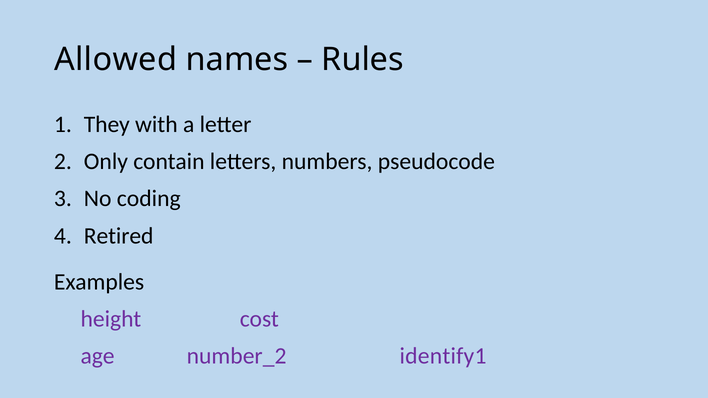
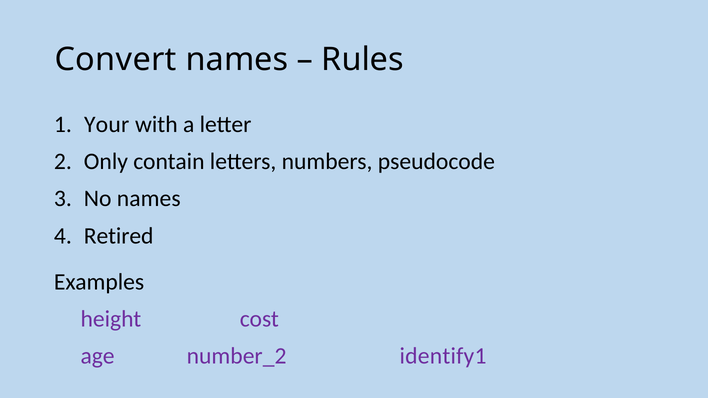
Allowed: Allowed -> Convert
They: They -> Your
No coding: coding -> names
